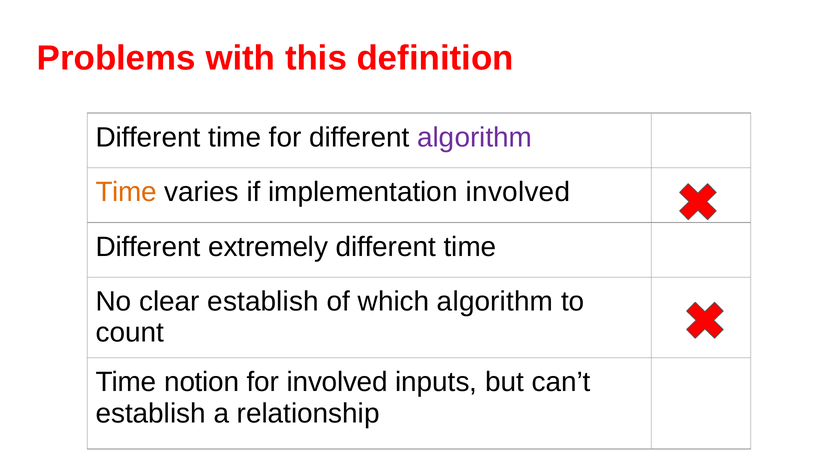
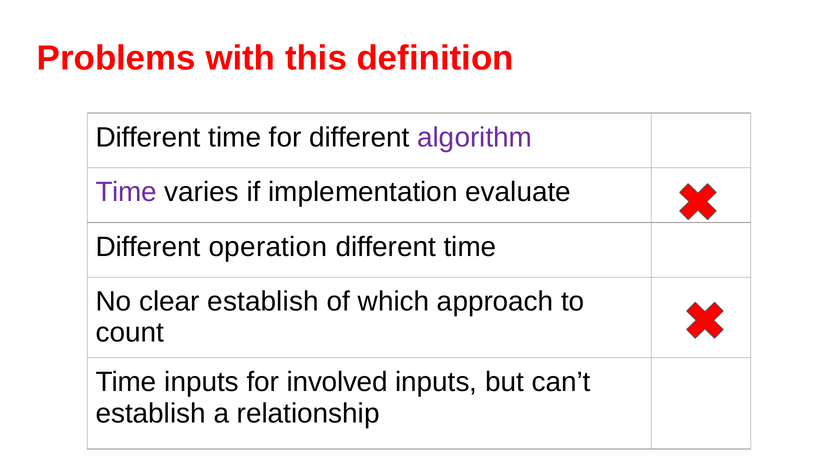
Time at (126, 192) colour: orange -> purple
implementation involved: involved -> evaluate
extremely: extremely -> operation
which algorithm: algorithm -> approach
Time notion: notion -> inputs
